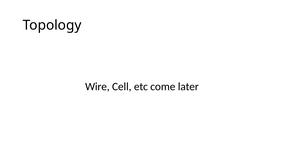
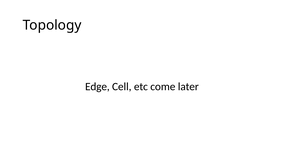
Wire: Wire -> Edge
